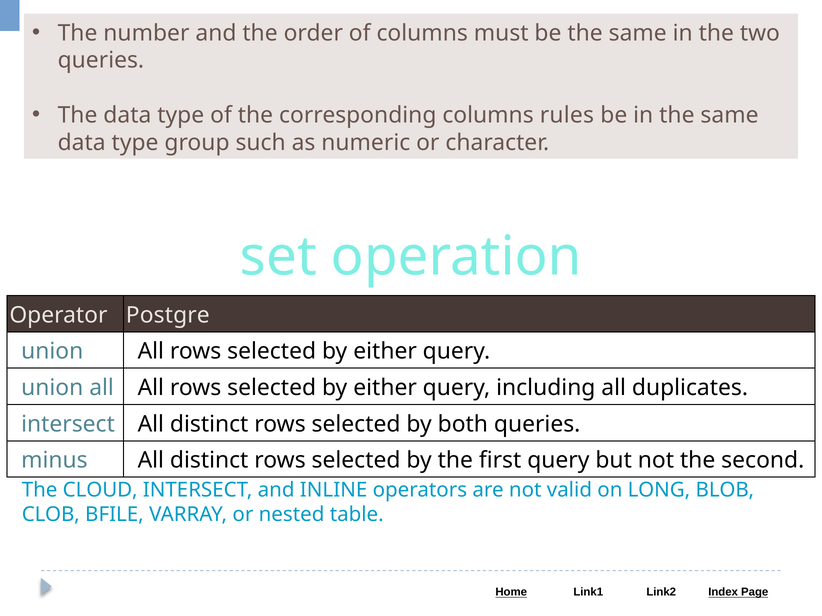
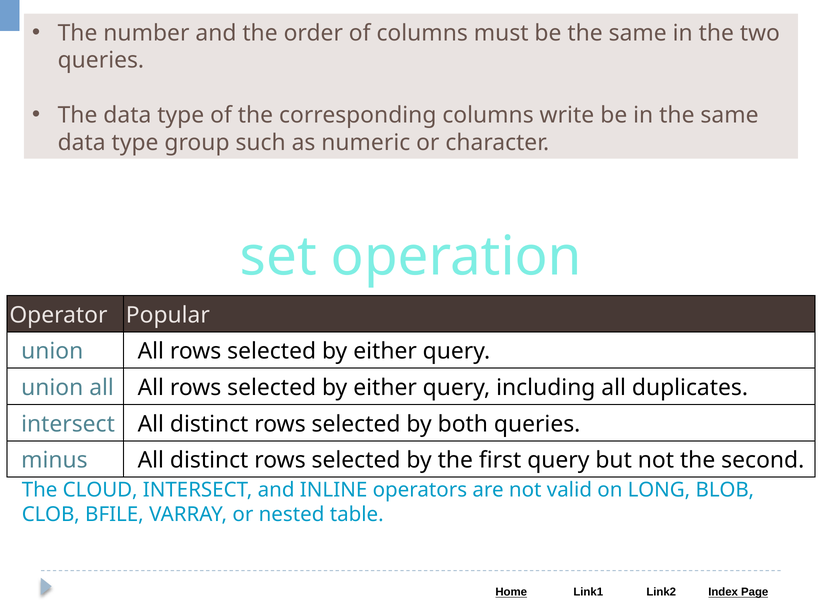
rules: rules -> write
Postgre: Postgre -> Popular
